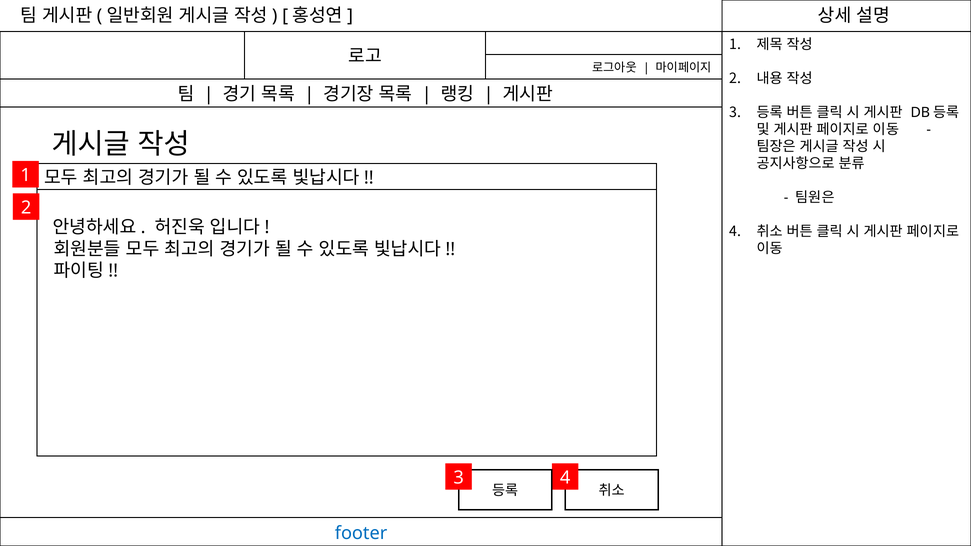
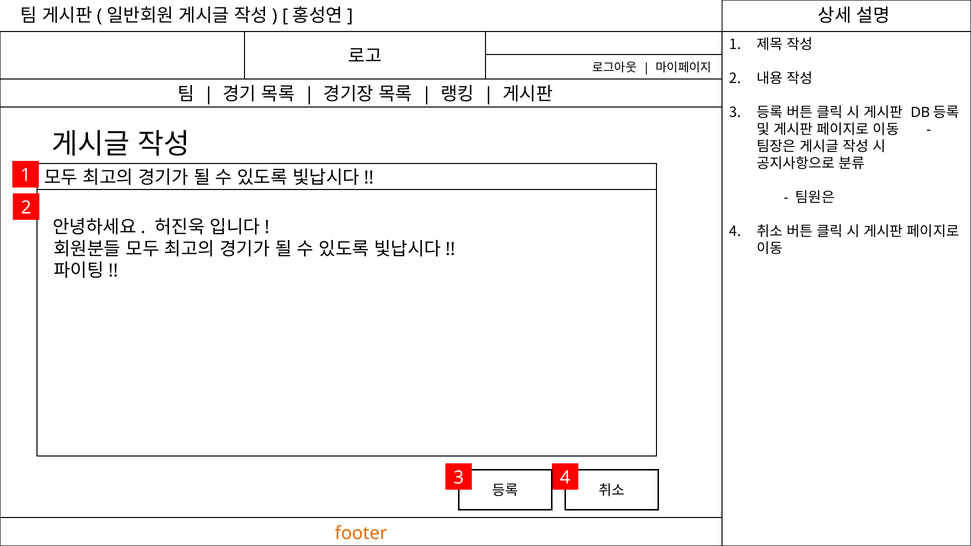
footer colour: blue -> orange
